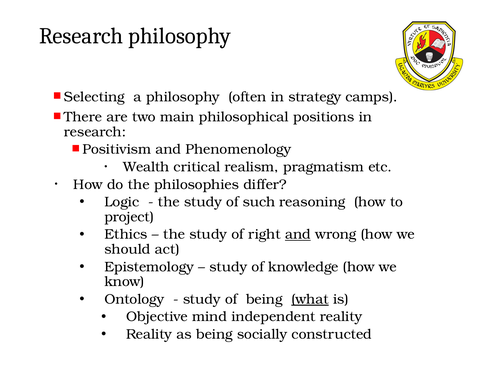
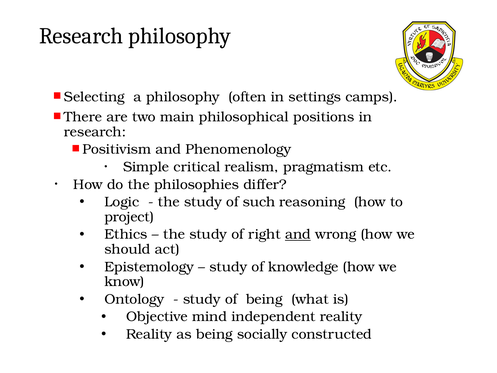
strategy: strategy -> settings
Wealth: Wealth -> Simple
what underline: present -> none
